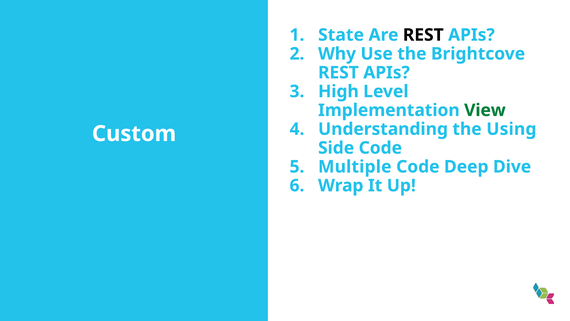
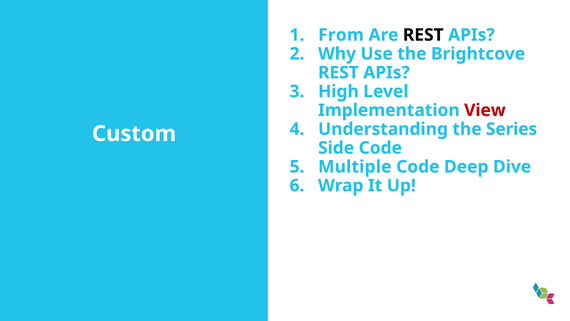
State: State -> From
View colour: green -> red
Using: Using -> Series
